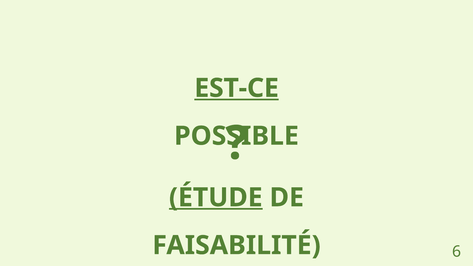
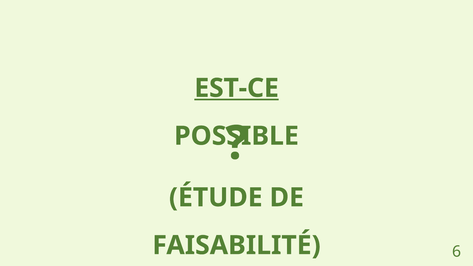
ÉTUDE underline: present -> none
